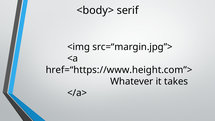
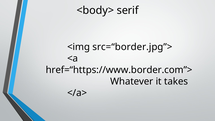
src=“margin.jpg”>: src=“margin.jpg”> -> src=“border.jpg”>
href=“https://www.height.com”>: href=“https://www.height.com”> -> href=“https://www.border.com”>
